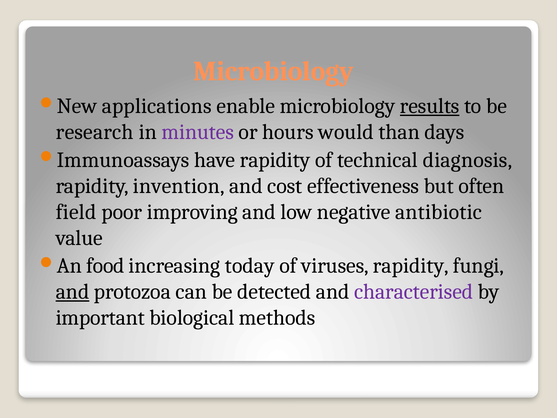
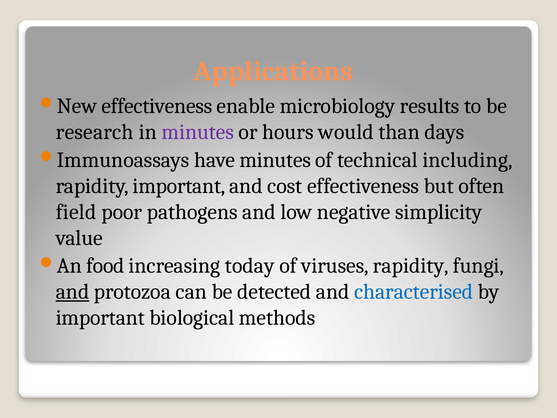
Microbiology at (273, 71): Microbiology -> Applications
applications at (157, 106): applications -> effectiveness
results underline: present -> none
have rapidity: rapidity -> minutes
diagnosis: diagnosis -> including
rapidity invention: invention -> important
improving: improving -> pathogens
antibiotic: antibiotic -> simplicity
characterised colour: purple -> blue
